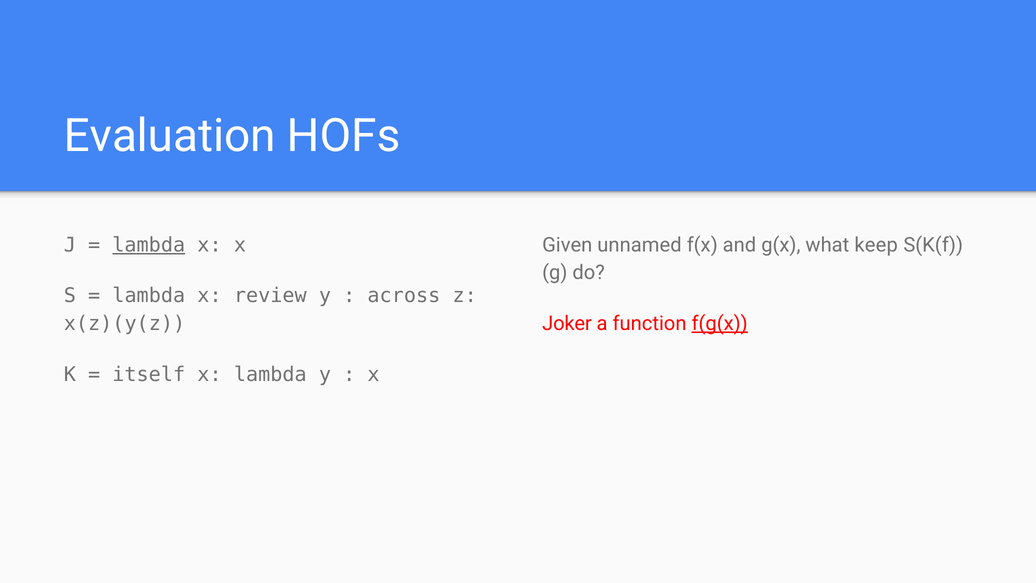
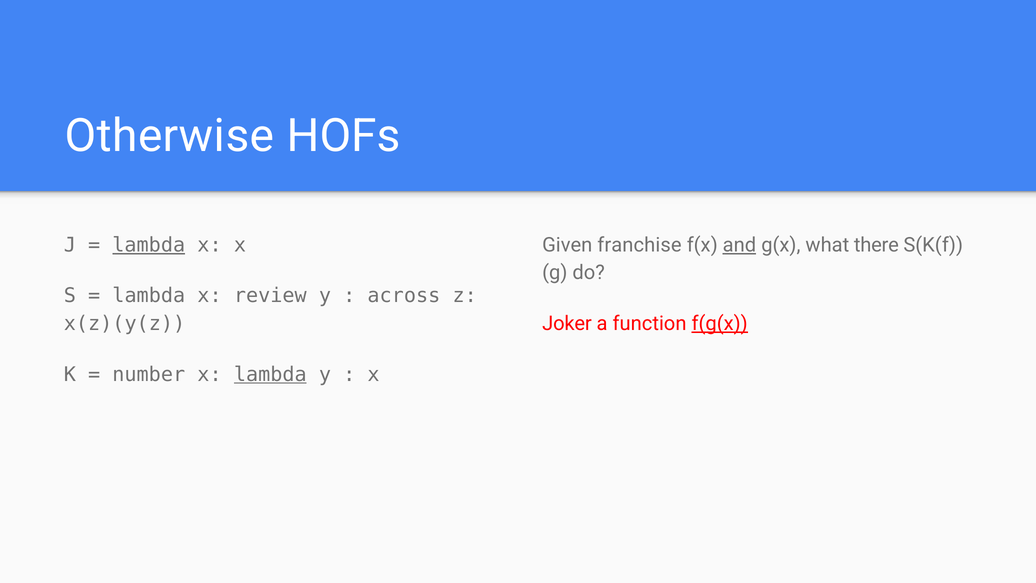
Evaluation: Evaluation -> Otherwise
unnamed: unnamed -> franchise
and underline: none -> present
keep: keep -> there
itself: itself -> number
lambda at (270, 374) underline: none -> present
